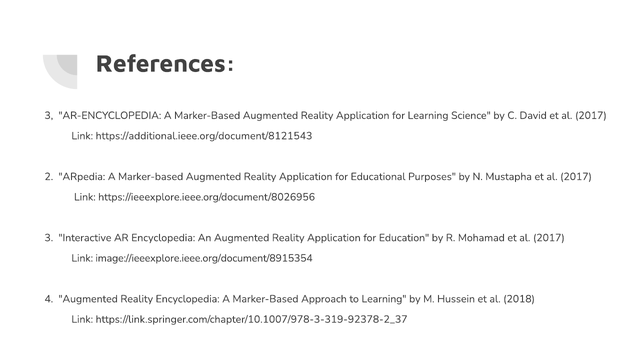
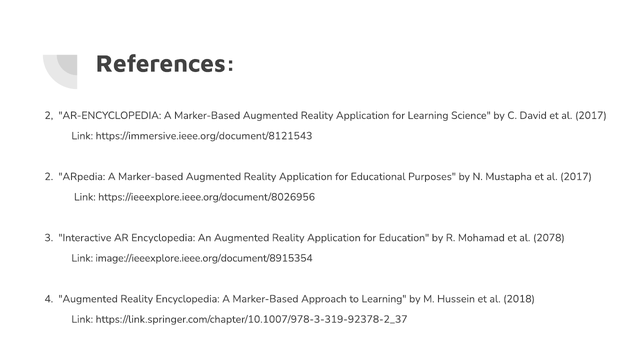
3 at (49, 115): 3 -> 2
https://additional.ieee.org/document/8121543: https://additional.ieee.org/document/8121543 -> https://immersive.ieee.org/document/8121543
Mohamad et al 2017: 2017 -> 2078
